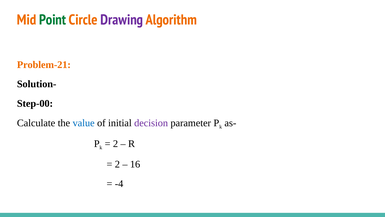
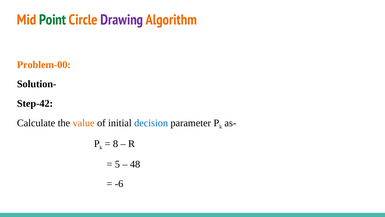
Problem-21: Problem-21 -> Problem-00
Step-00: Step-00 -> Step-42
value colour: blue -> orange
decision colour: purple -> blue
2 at (115, 143): 2 -> 8
2 at (117, 164): 2 -> 5
16: 16 -> 48
-4: -4 -> -6
